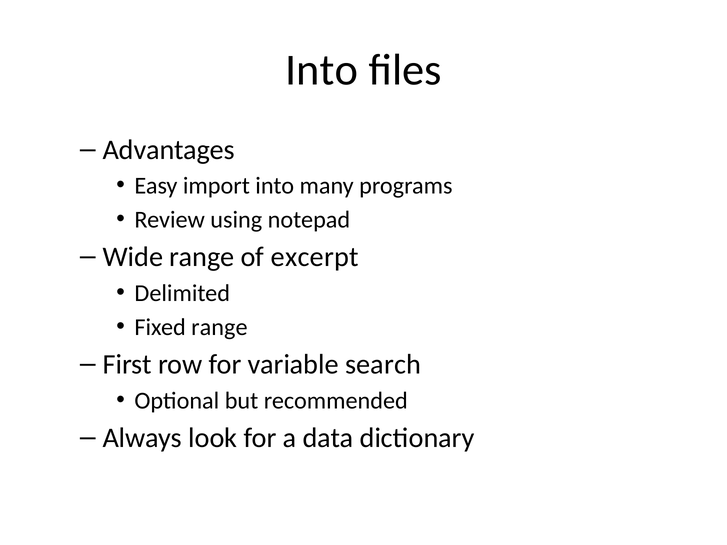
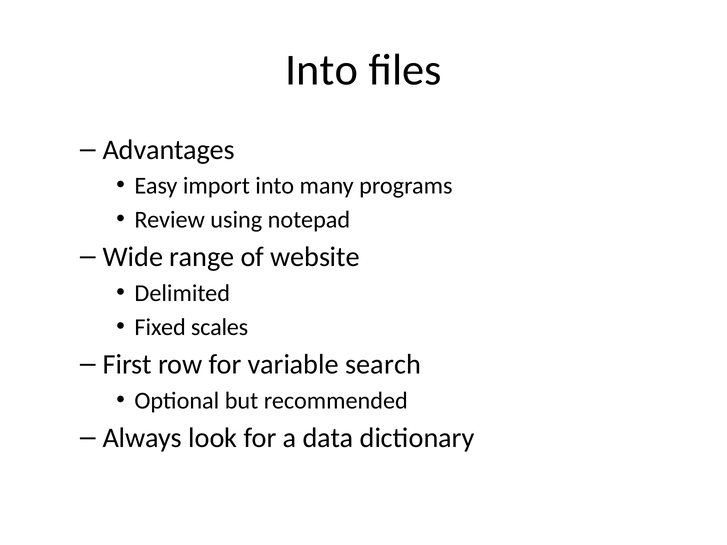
excerpt: excerpt -> website
Fixed range: range -> scales
